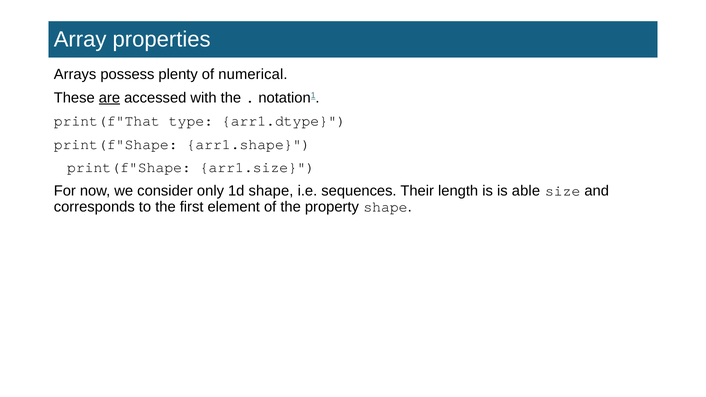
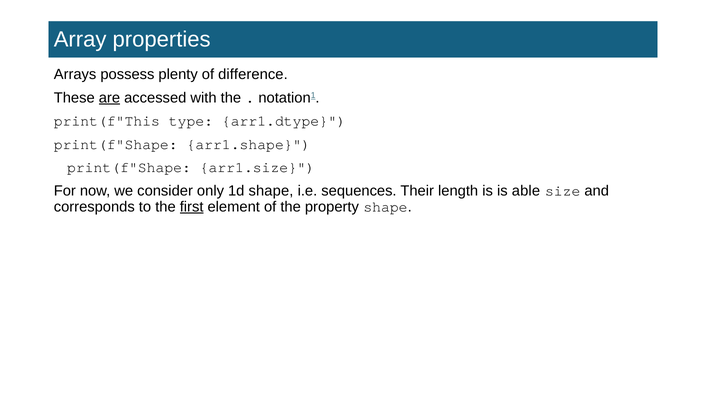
numerical: numerical -> difference
print(f"That: print(f"That -> print(f"This
first underline: none -> present
